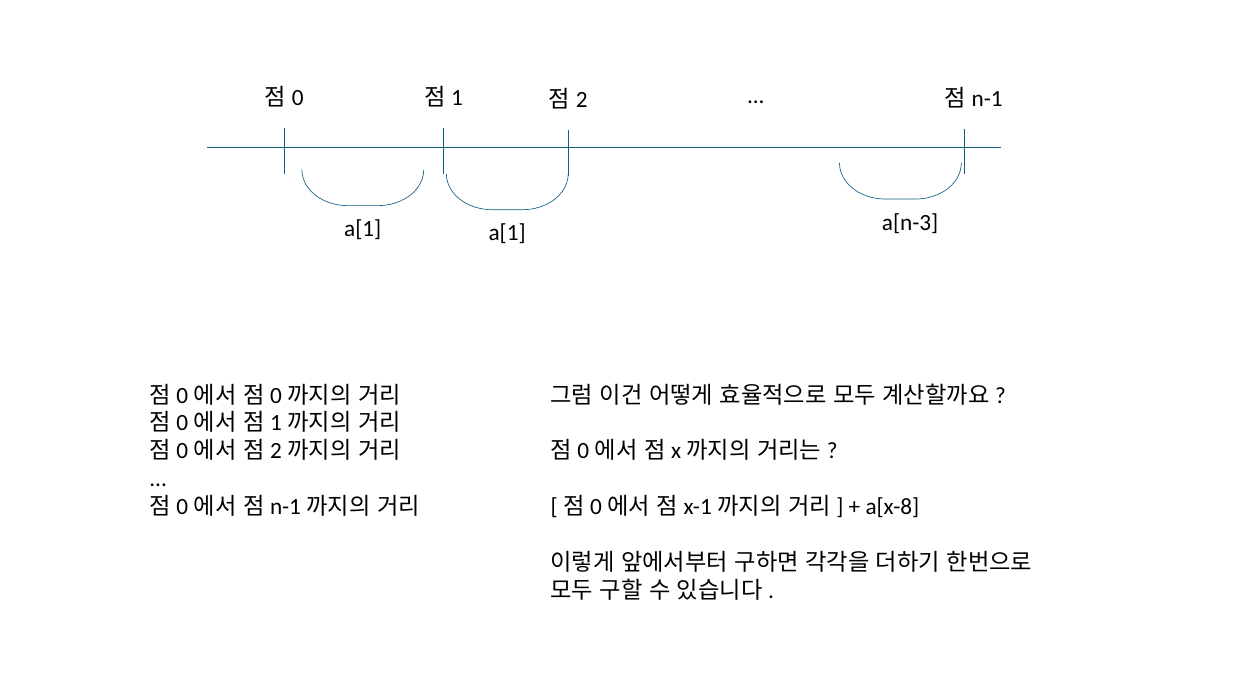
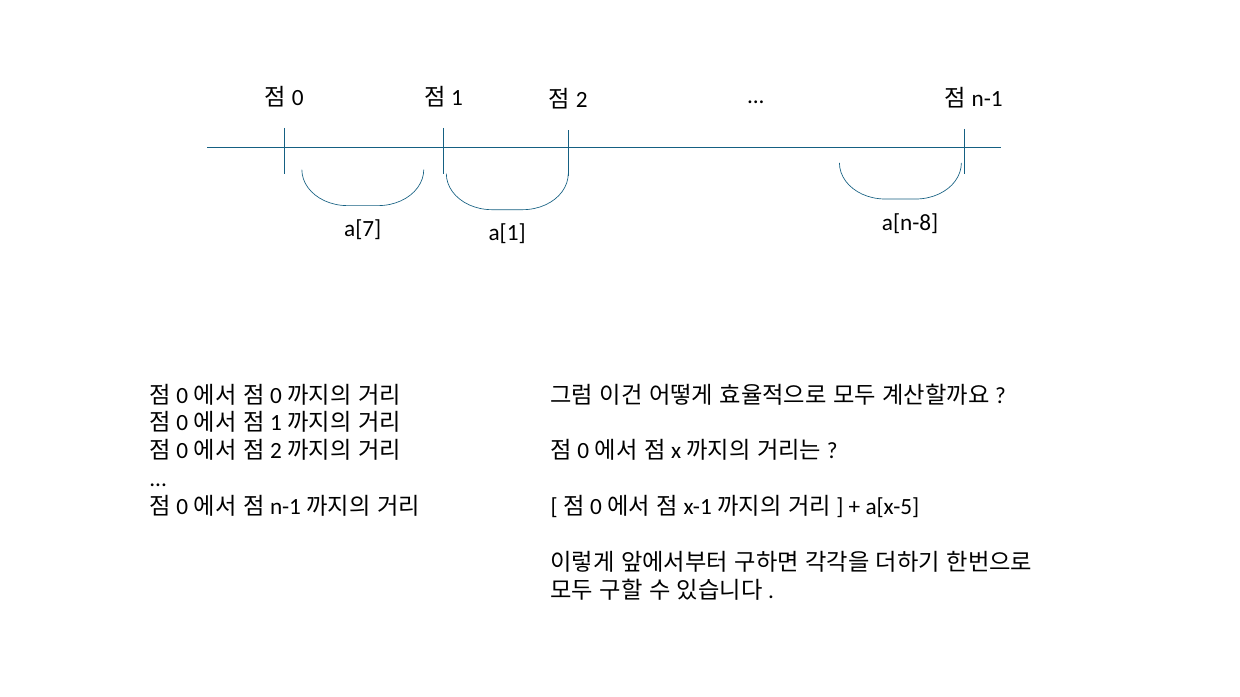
a[1 at (363, 229): a[1 -> a[7
a[n-3: a[n-3 -> a[n-8
a[x-8: a[x-8 -> a[x-5
